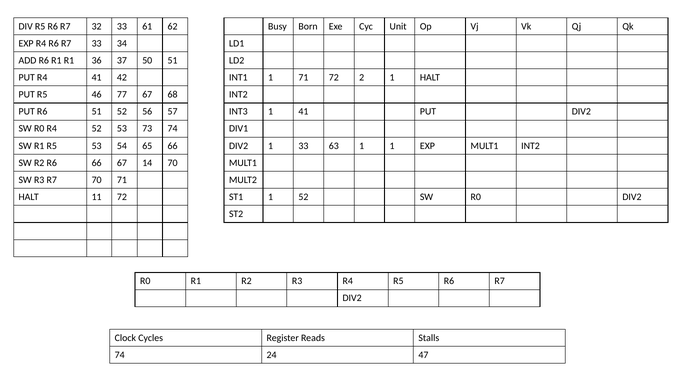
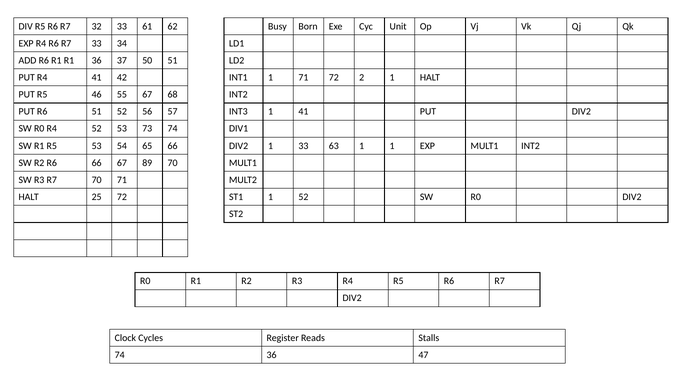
77: 77 -> 55
14: 14 -> 89
11: 11 -> 25
74 24: 24 -> 36
